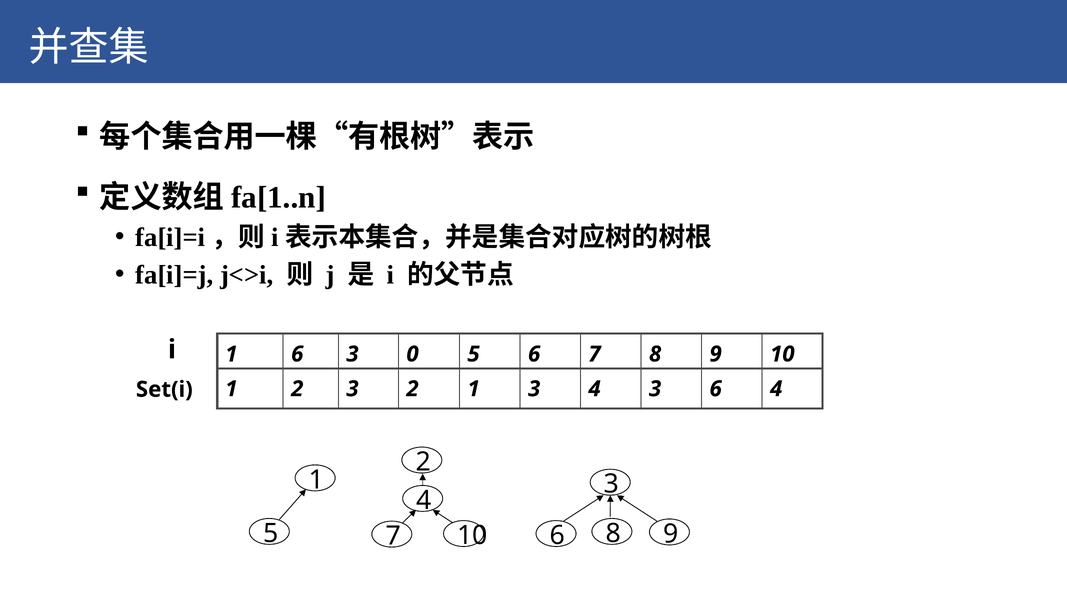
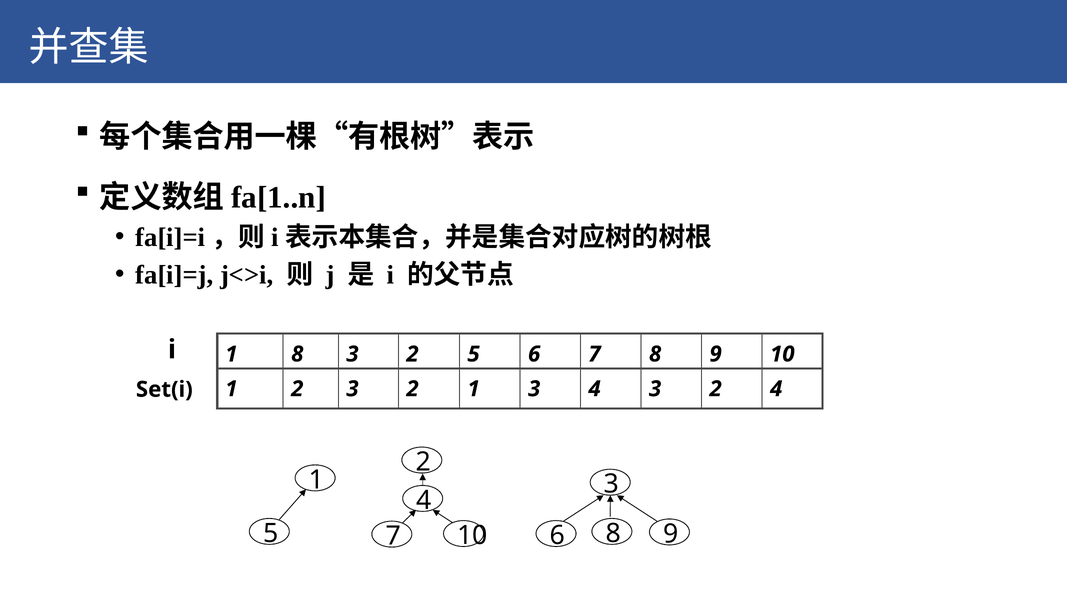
1 6: 6 -> 8
0 at (413, 354): 0 -> 2
4 3 6: 6 -> 2
